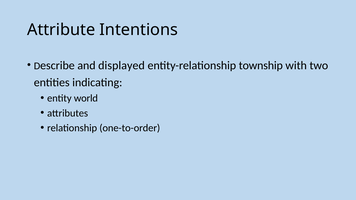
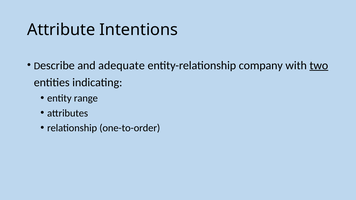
displayed: displayed -> adequate
township: township -> company
two underline: none -> present
world: world -> range
